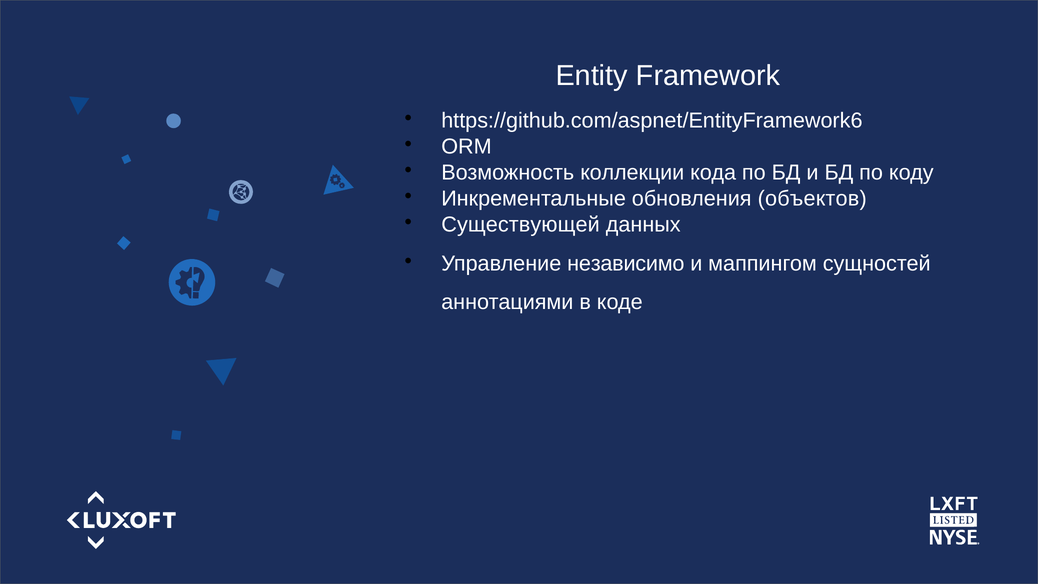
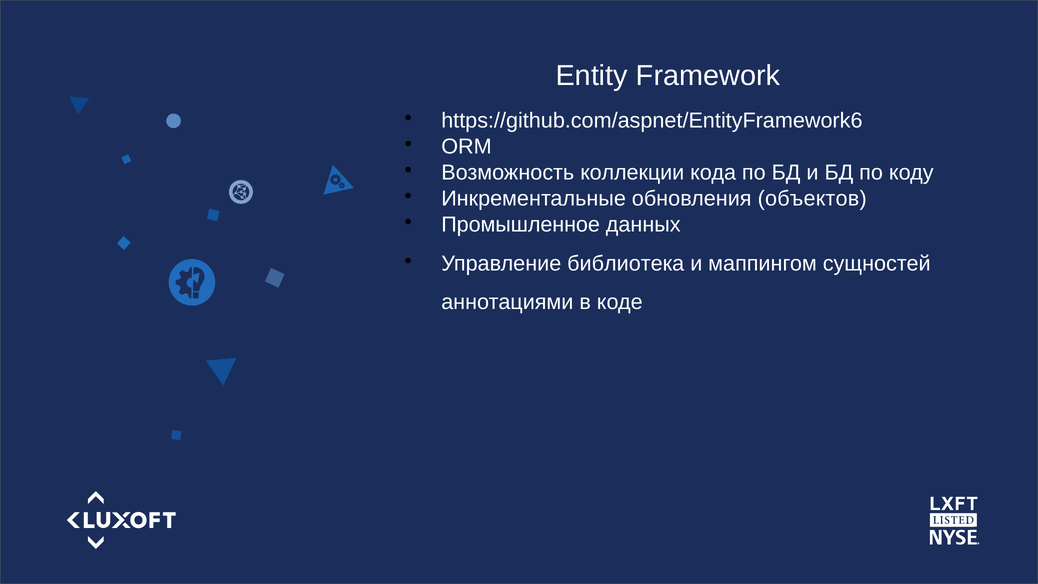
Существующей: Существующей -> Промышленное
независимо: независимо -> библиотека
